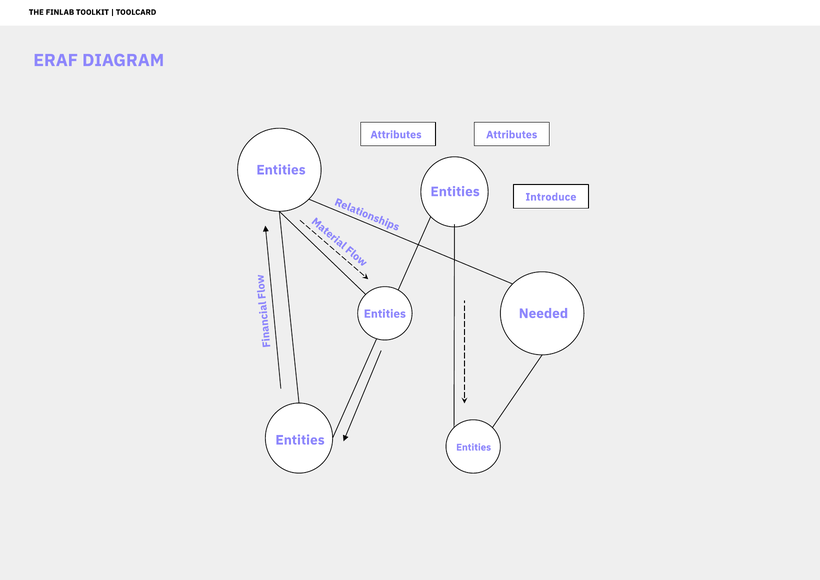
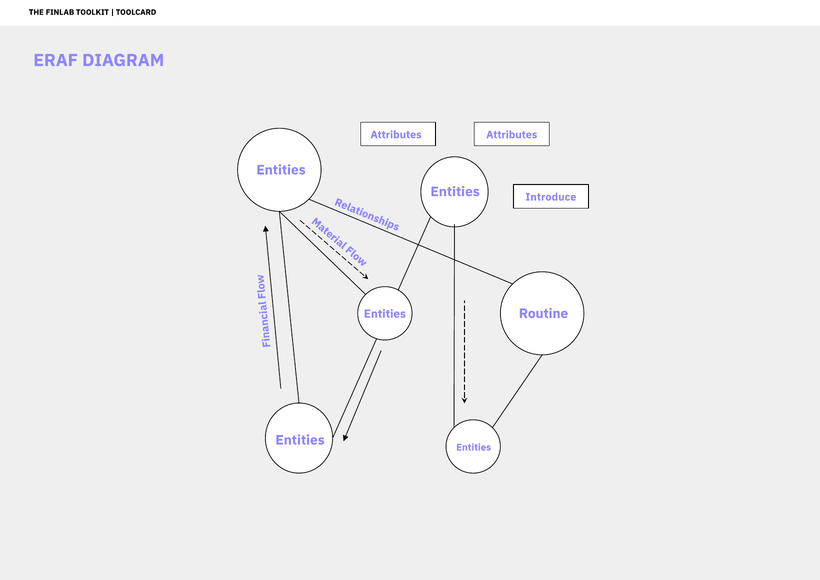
Needed: Needed -> Routine
